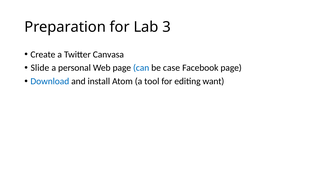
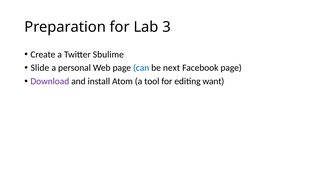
Canvasa: Canvasa -> Sbulime
case: case -> next
Download colour: blue -> purple
